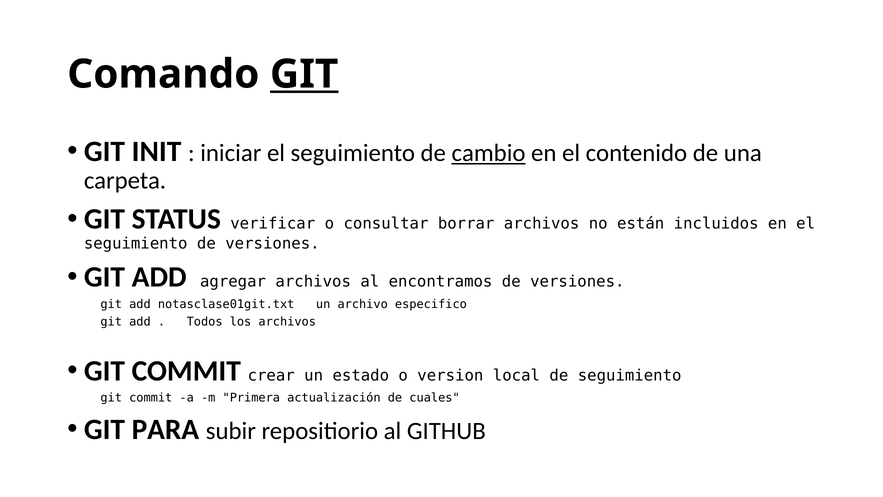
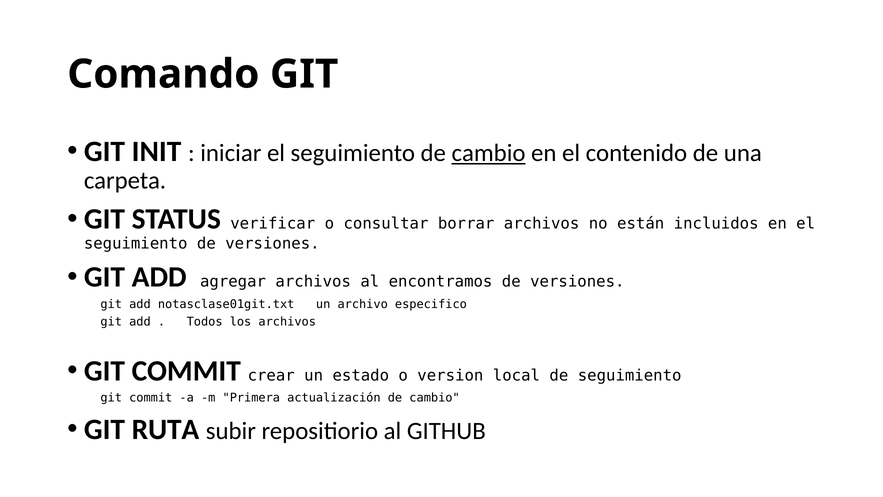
GIT at (304, 74) underline: present -> none
actualización de cuales: cuales -> cambio
PARA: PARA -> RUTA
